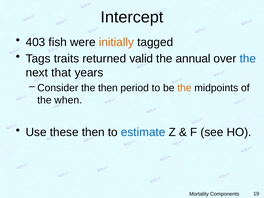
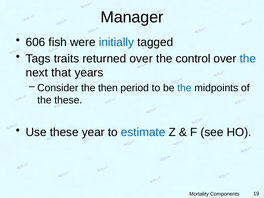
Intercept: Intercept -> Manager
403: 403 -> 606
initially colour: orange -> blue
returned valid: valid -> over
annual: annual -> control
the at (184, 88) colour: orange -> blue
the when: when -> these
these then: then -> year
